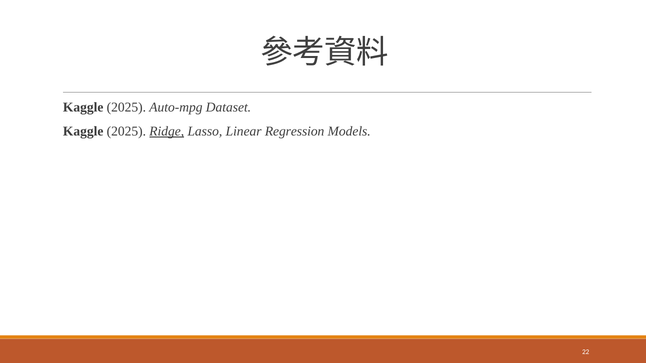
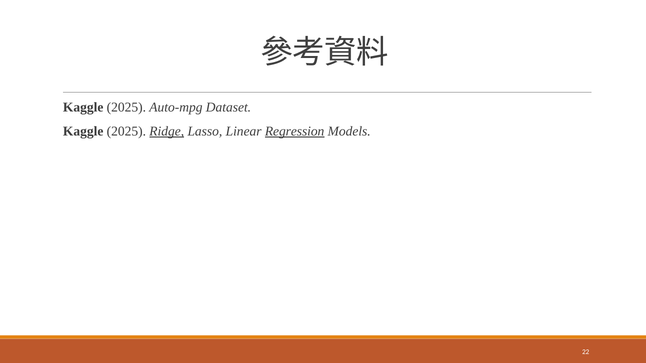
Regression underline: none -> present
